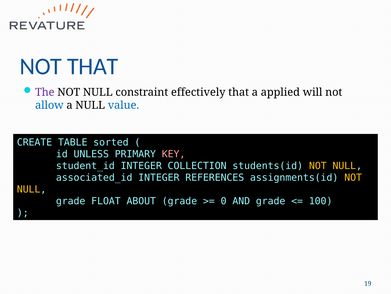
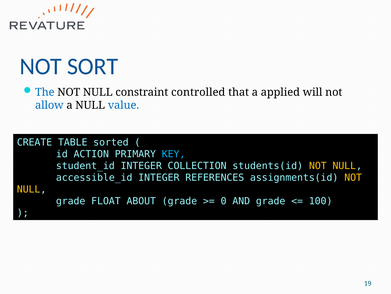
NOT THAT: THAT -> SORT
The colour: purple -> blue
effectively: effectively -> controlled
UNLESS: UNLESS -> ACTION
KEY colour: pink -> light blue
associated_id: associated_id -> accessible_id
